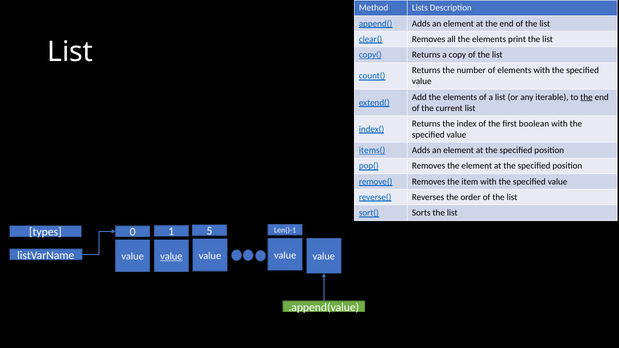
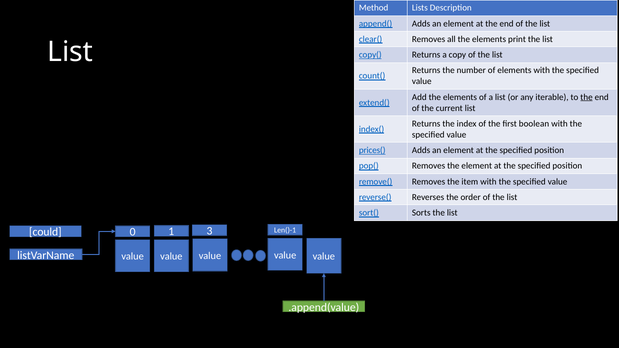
items(: items( -> prices(
types: types -> could
5: 5 -> 3
value at (171, 257) underline: present -> none
